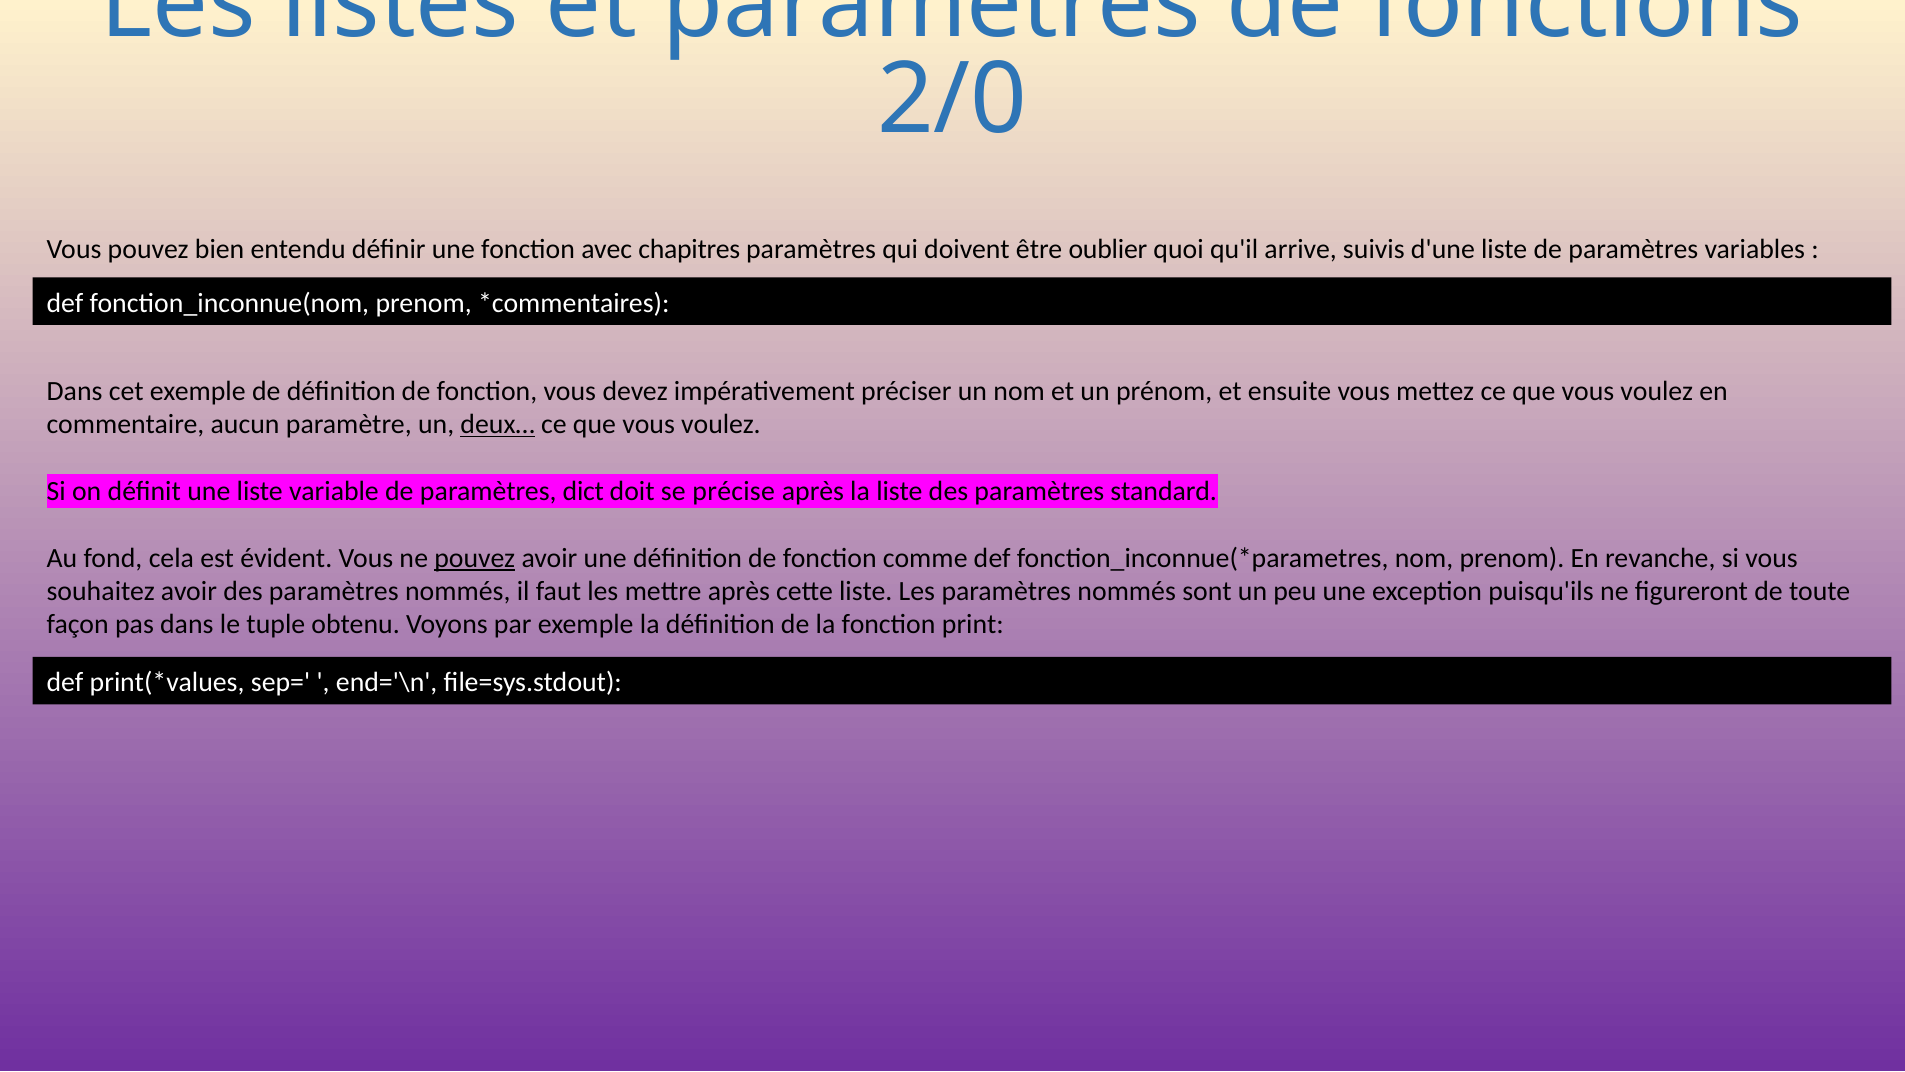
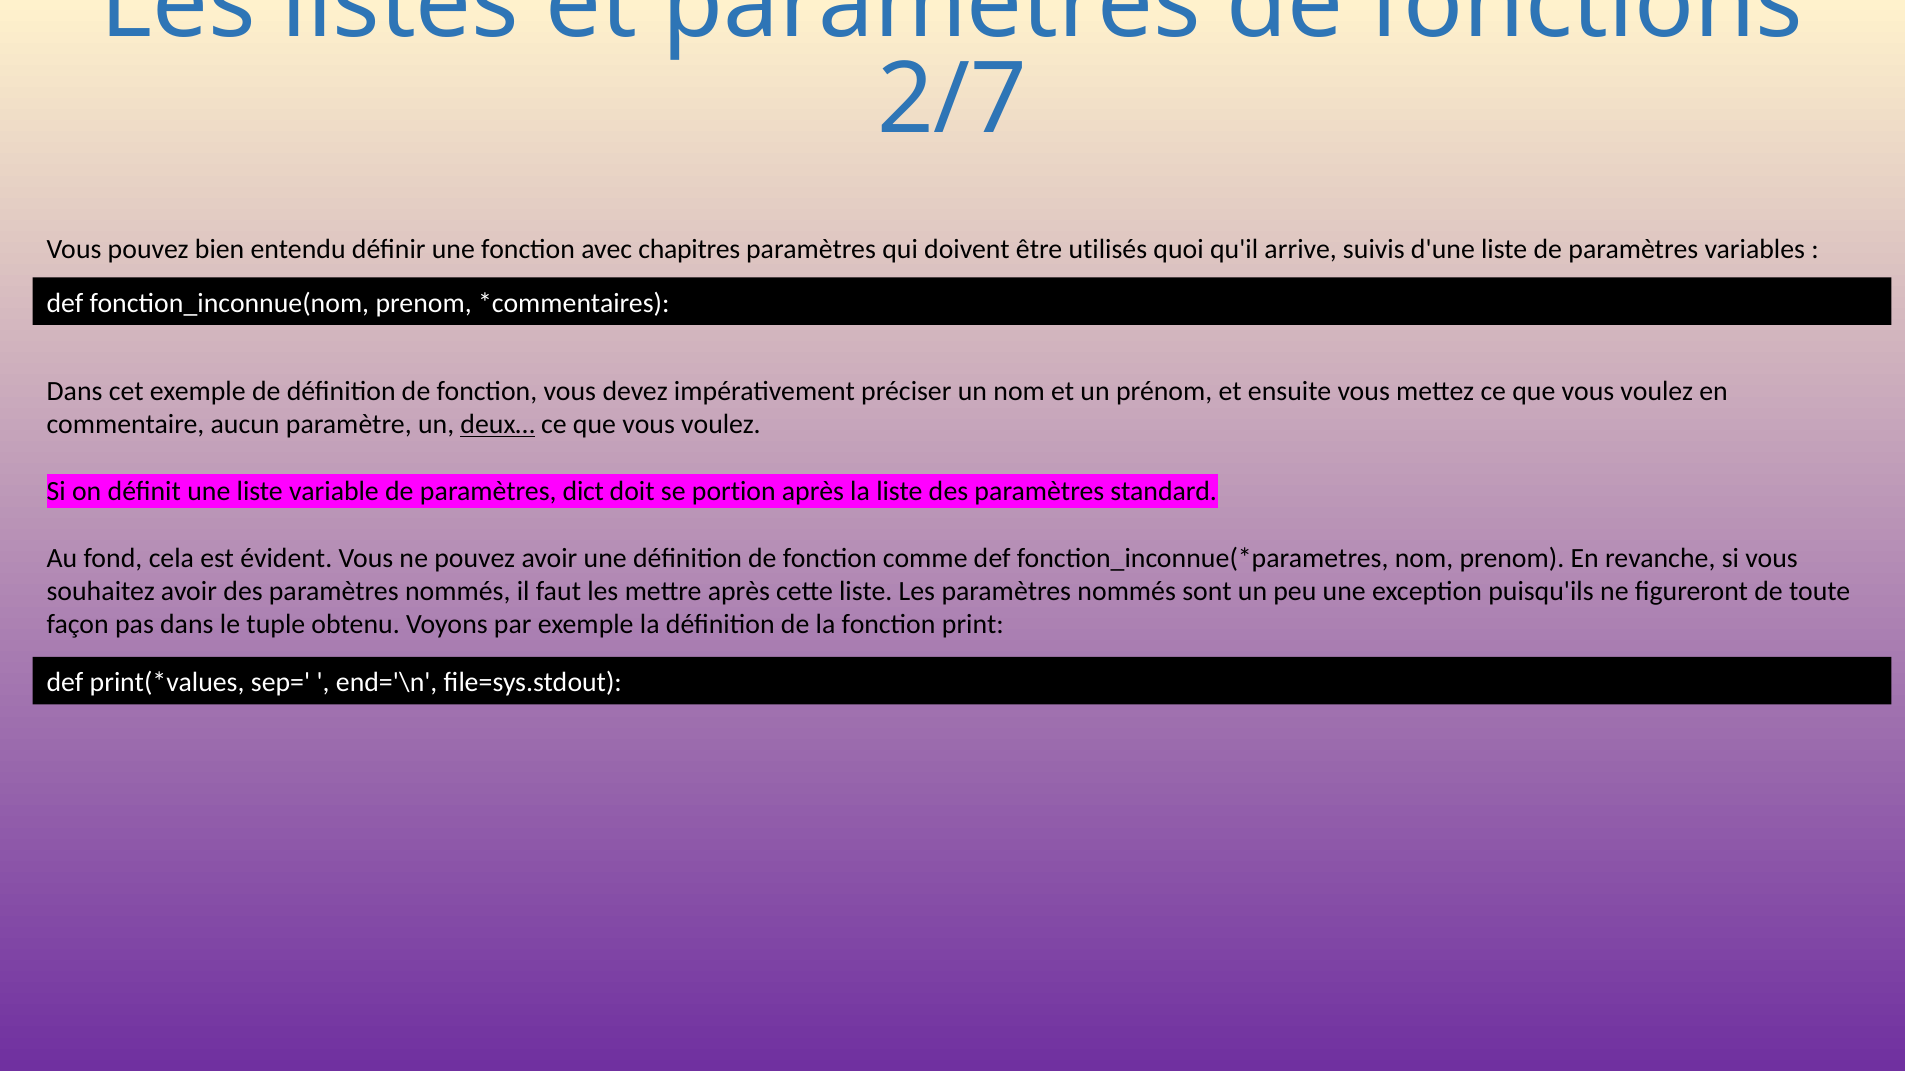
2/0: 2/0 -> 2/7
oublier: oublier -> utilisés
précise: précise -> portion
pouvez at (475, 558) underline: present -> none
